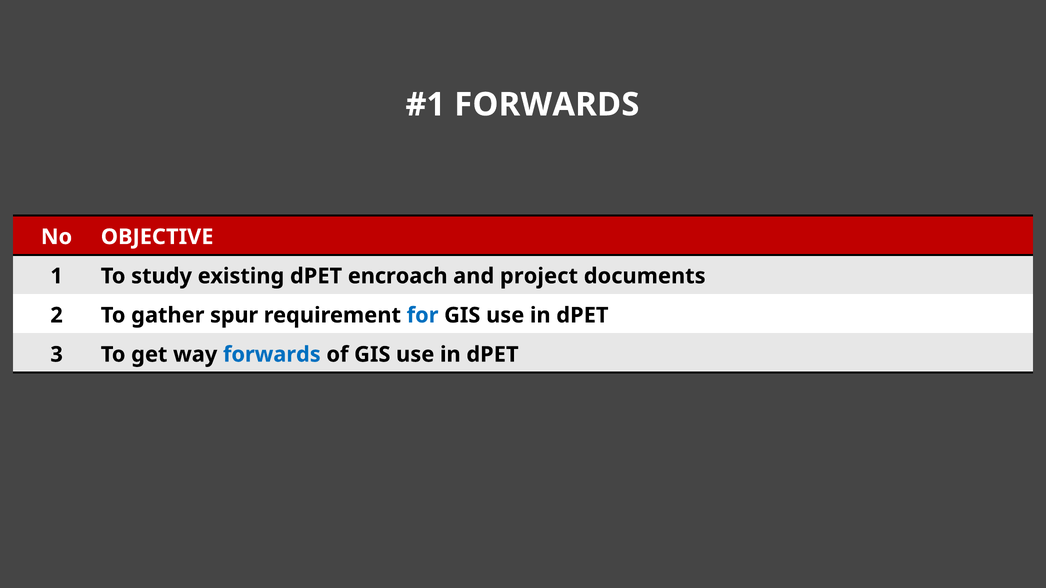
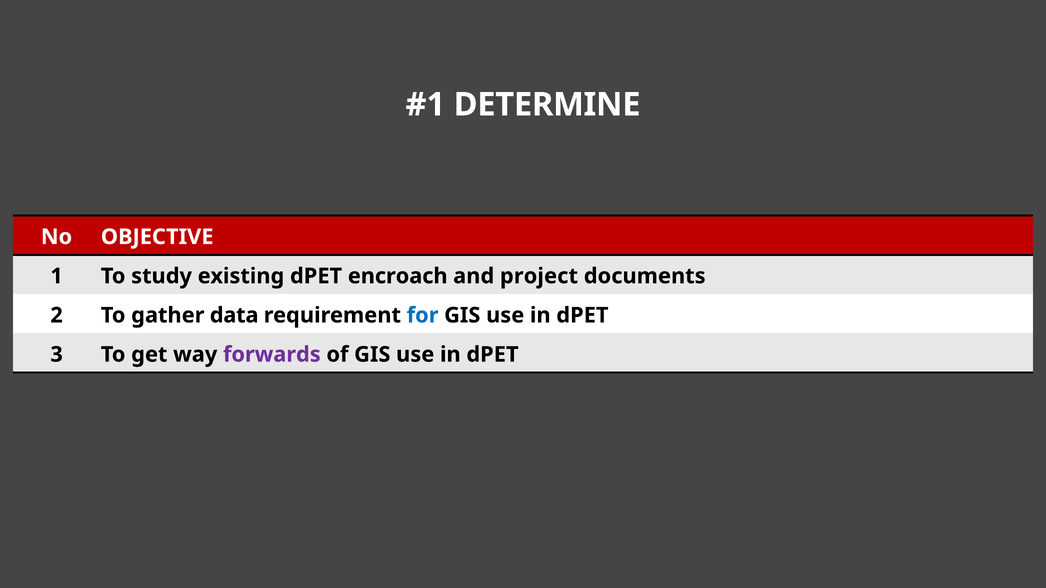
FORWARDS at (547, 105): FORWARDS -> DETERMINE
spur: spur -> data
forwards at (272, 355) colour: blue -> purple
